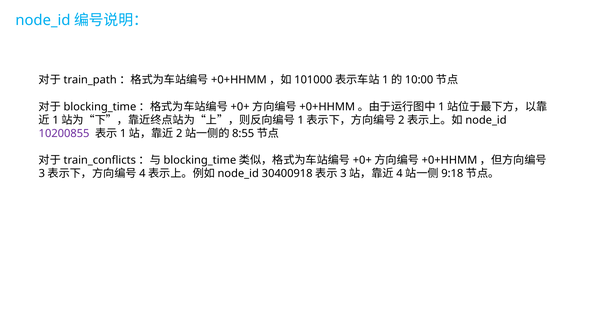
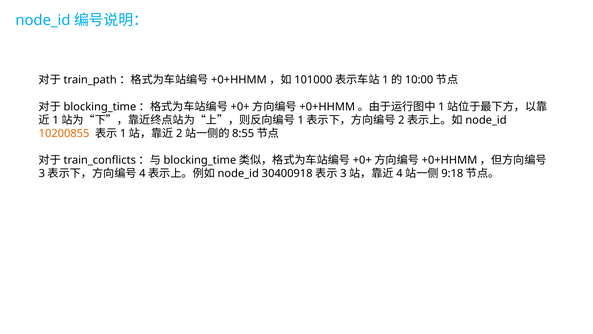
10200855 colour: purple -> orange
